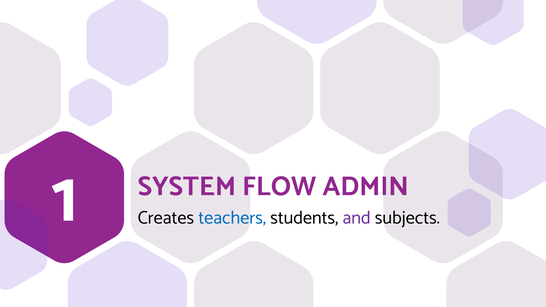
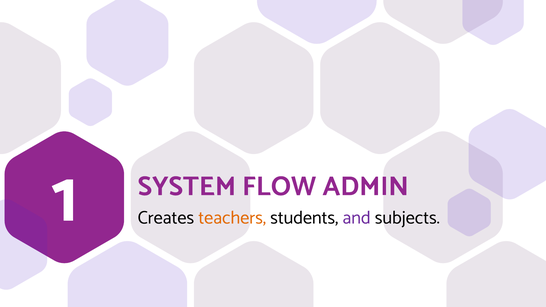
teachers colour: blue -> orange
